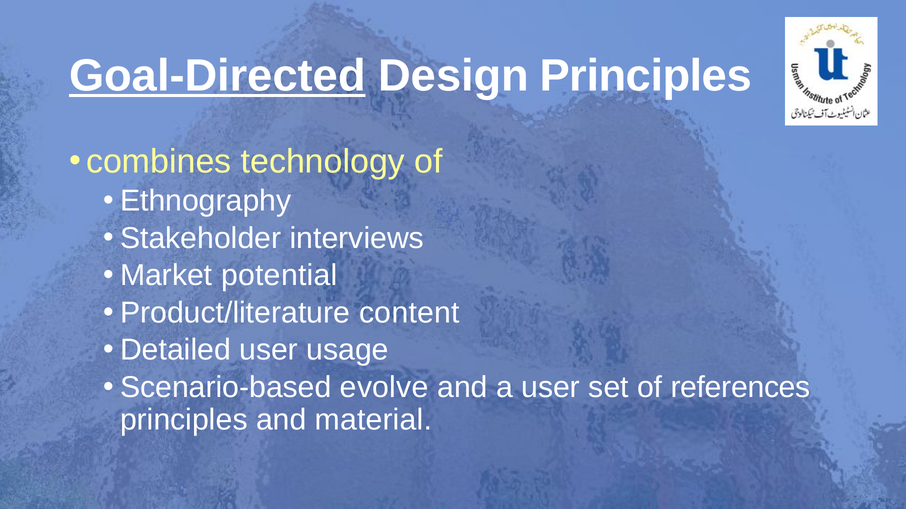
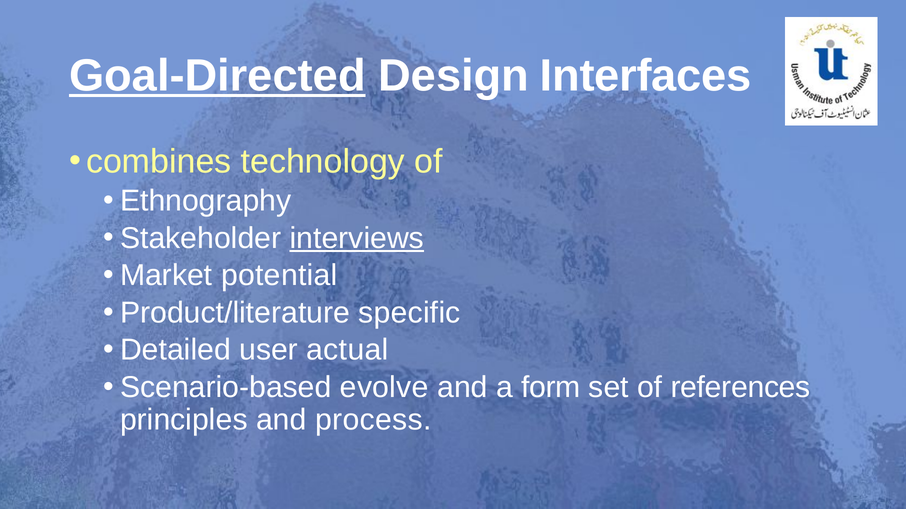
Design Principles: Principles -> Interfaces
interviews underline: none -> present
content: content -> specific
usage: usage -> actual
a user: user -> form
material: material -> process
